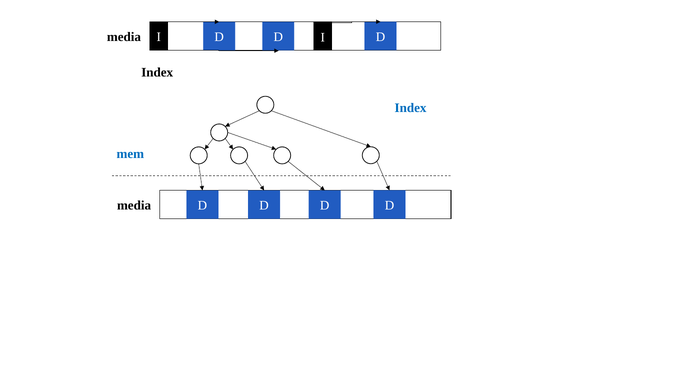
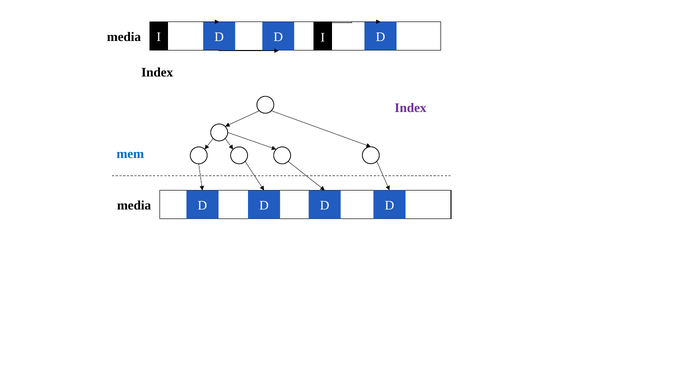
Index at (410, 108) colour: blue -> purple
